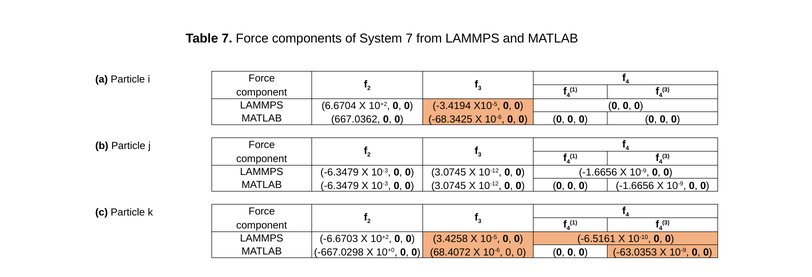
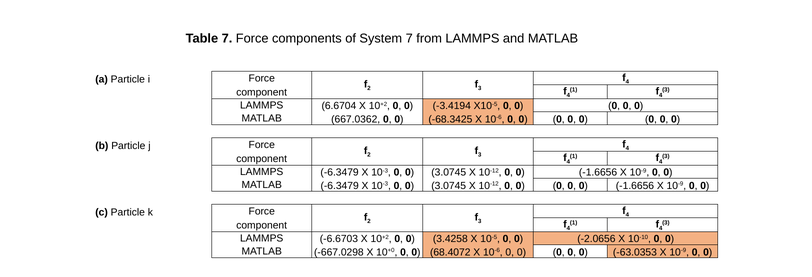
-6.5161: -6.5161 -> -2.0656
